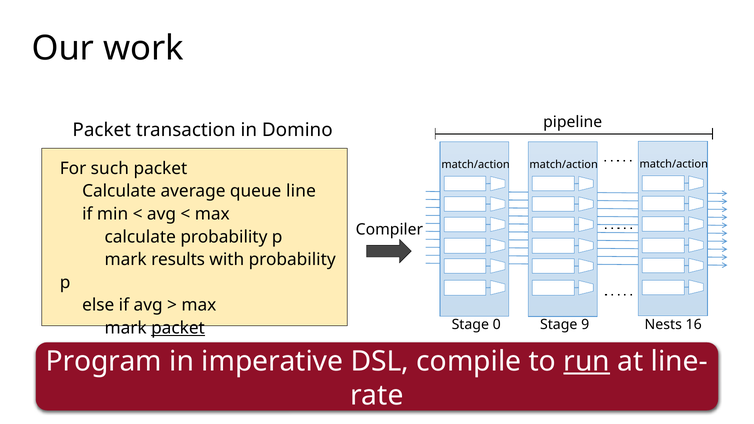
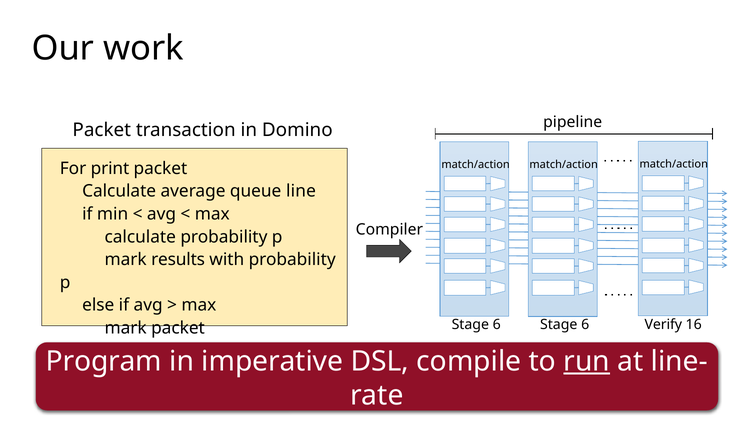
such: such -> print
0 at (497, 324): 0 -> 6
9 at (585, 324): 9 -> 6
Nests: Nests -> Verify
packet at (178, 328) underline: present -> none
